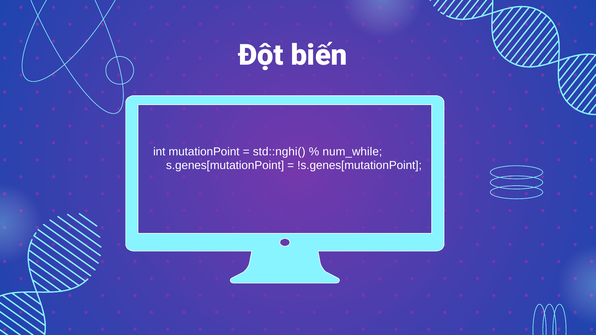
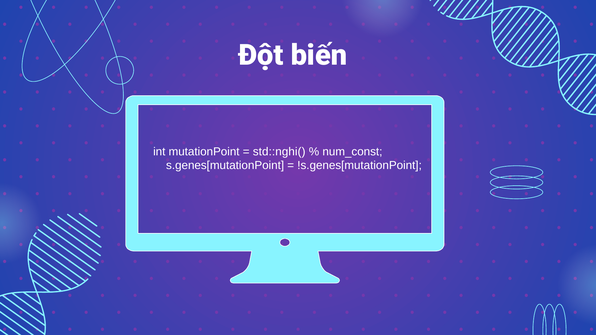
num_while: num_while -> num_const
